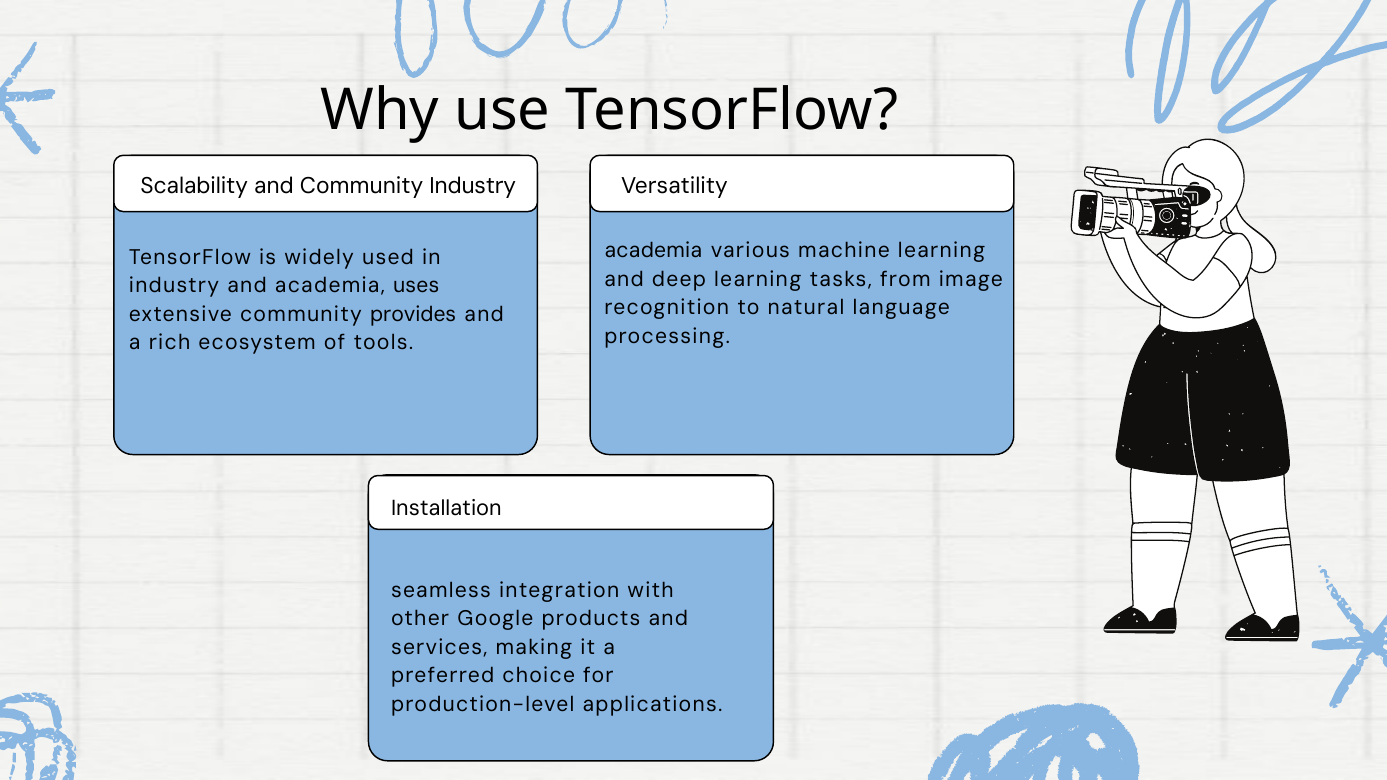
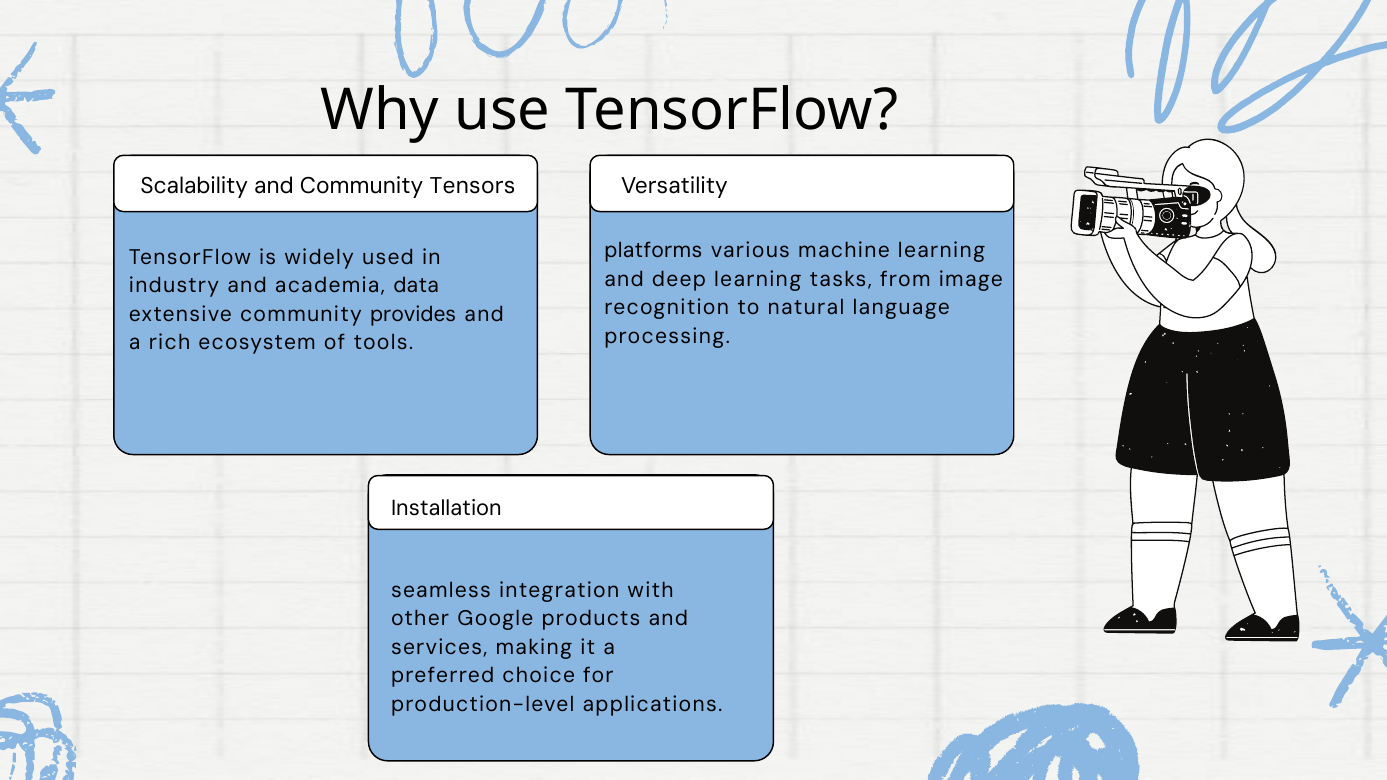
Community Industry: Industry -> Tensors
academia at (653, 251): academia -> platforms
uses: uses -> data
